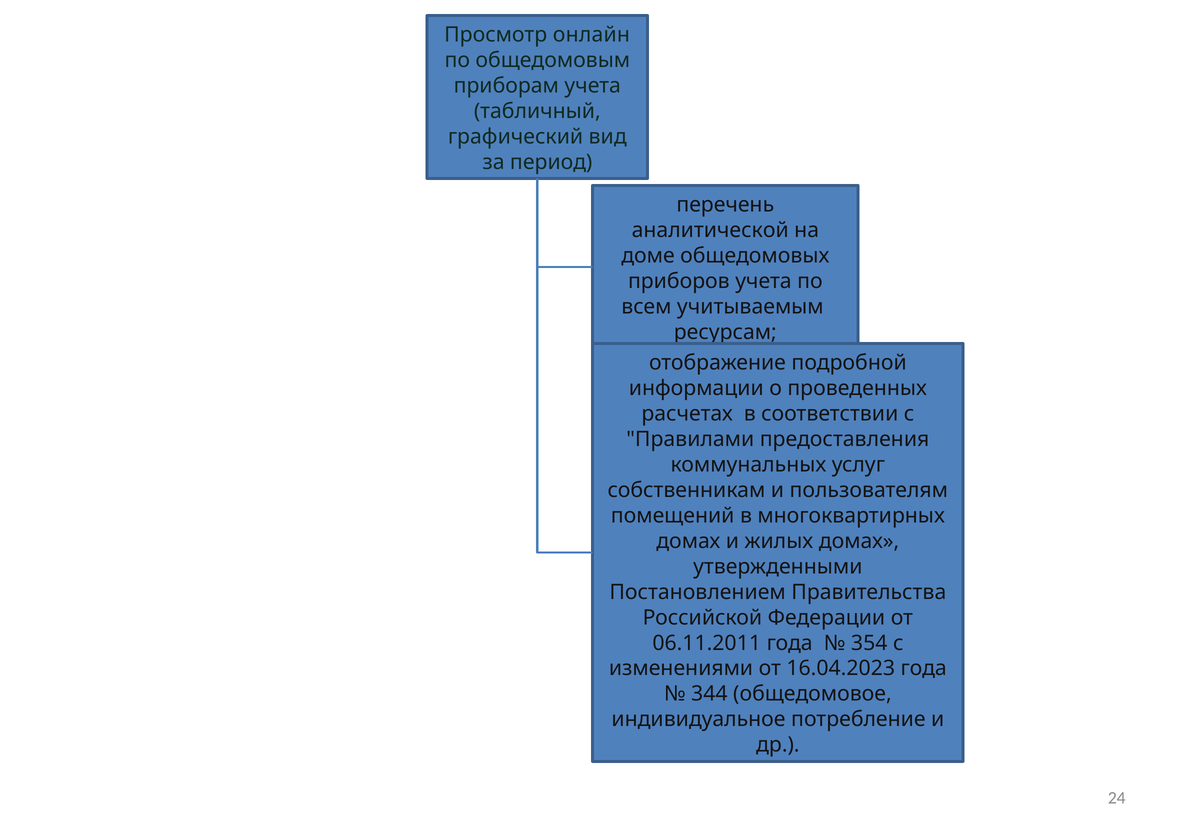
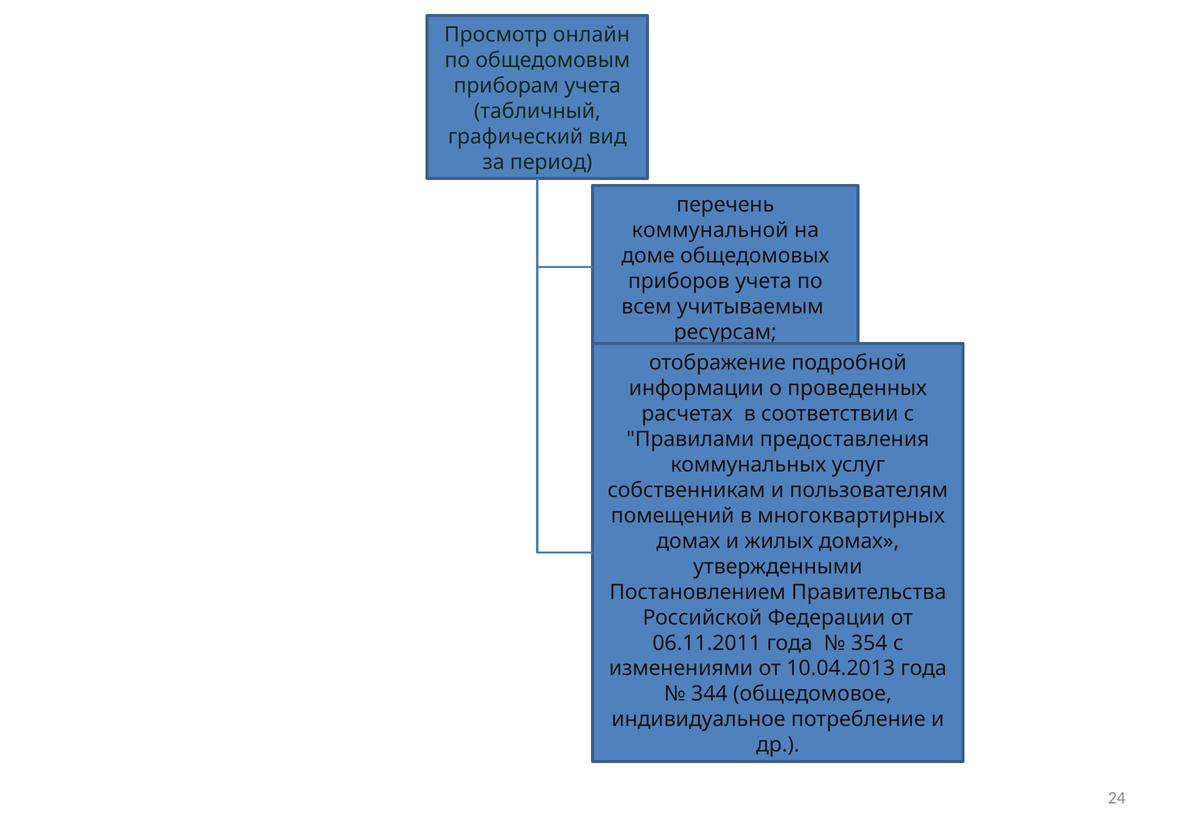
аналитической: аналитической -> коммунальной
16.04.2023: 16.04.2023 -> 10.04.2013
